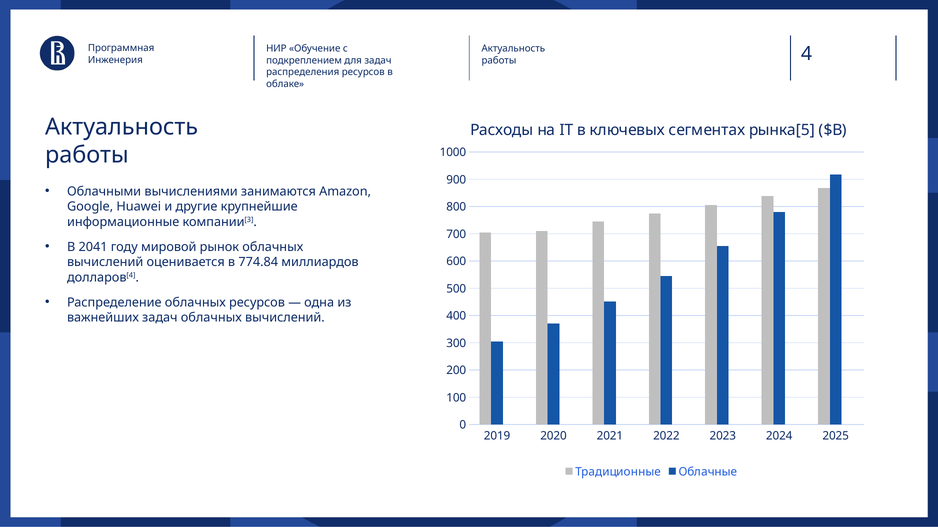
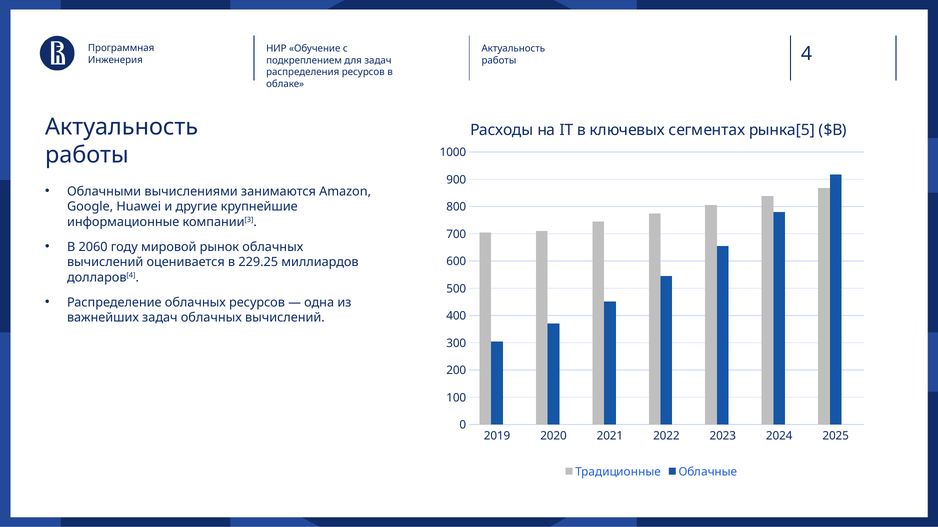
2041: 2041 -> 2060
774.84: 774.84 -> 229.25
